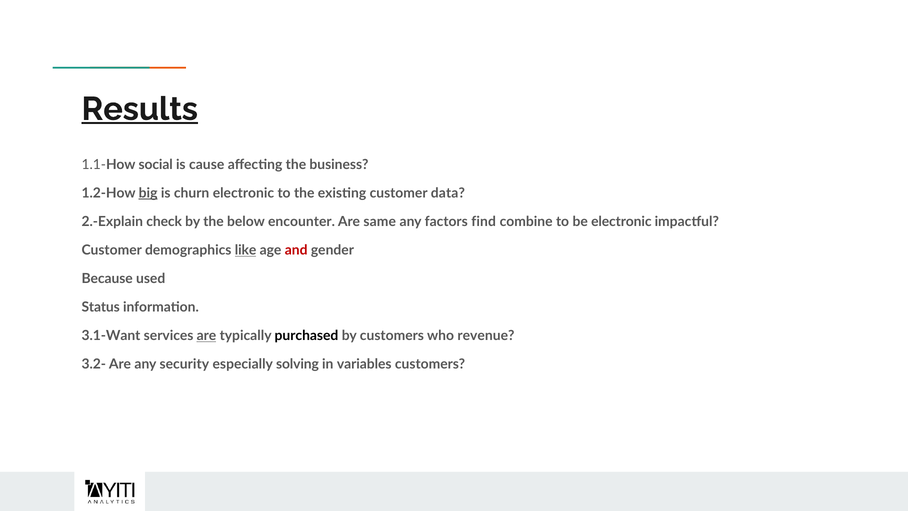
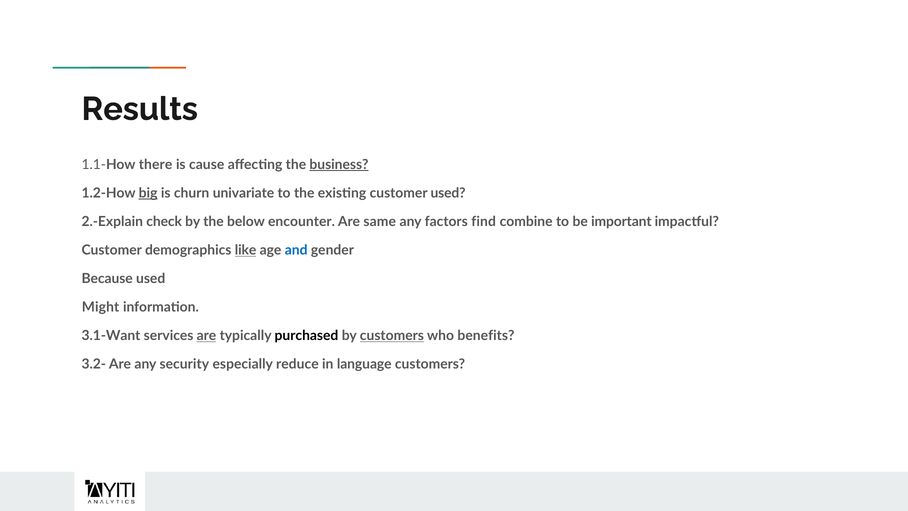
Results underline: present -> none
social: social -> there
business underline: none -> present
churn electronic: electronic -> univariate
customer data: data -> used
be electronic: electronic -> important
and colour: red -> blue
Status: Status -> Might
customers at (392, 336) underline: none -> present
revenue: revenue -> benefits
solving: solving -> reduce
variables: variables -> language
